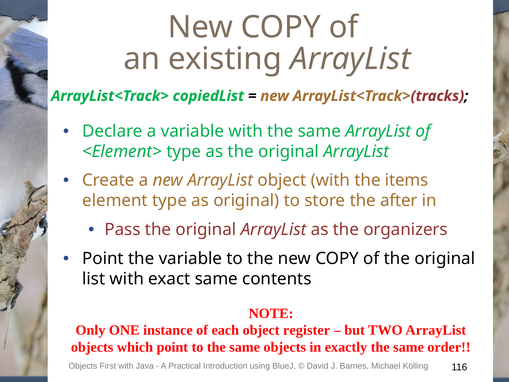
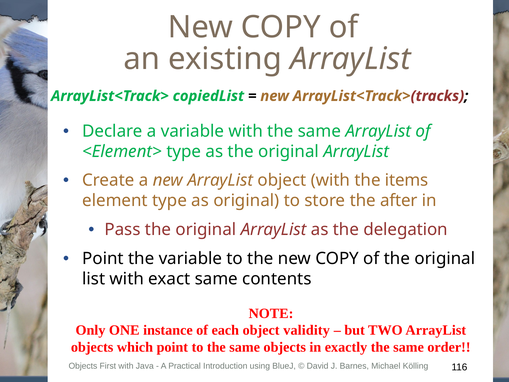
organizers: organizers -> delegation
register: register -> validity
